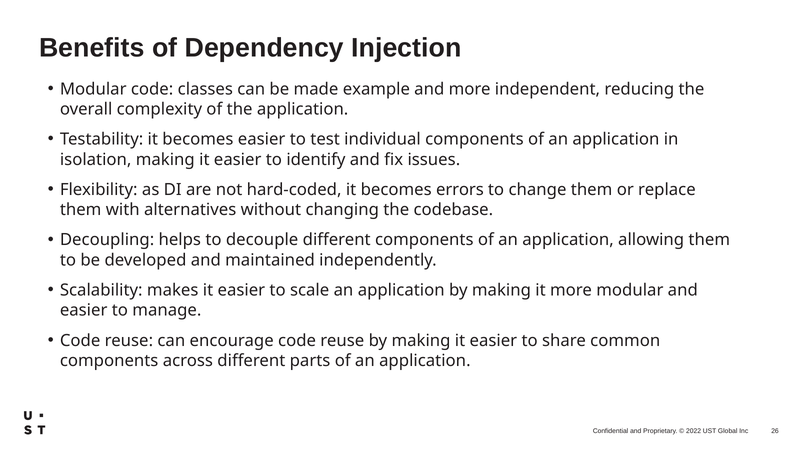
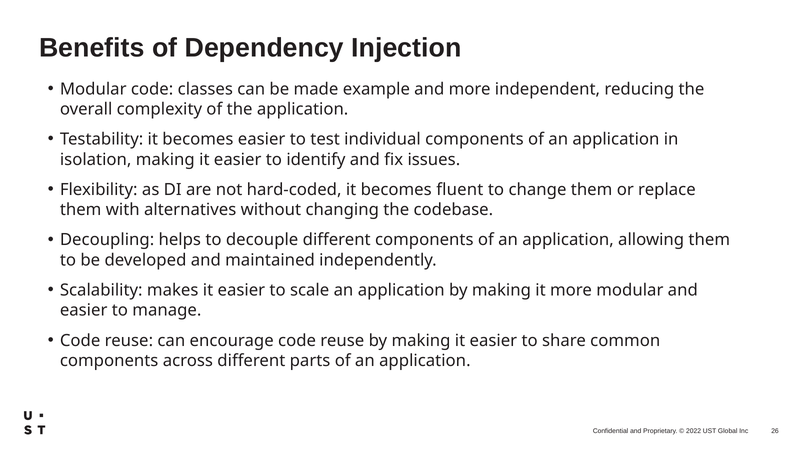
errors: errors -> fluent
